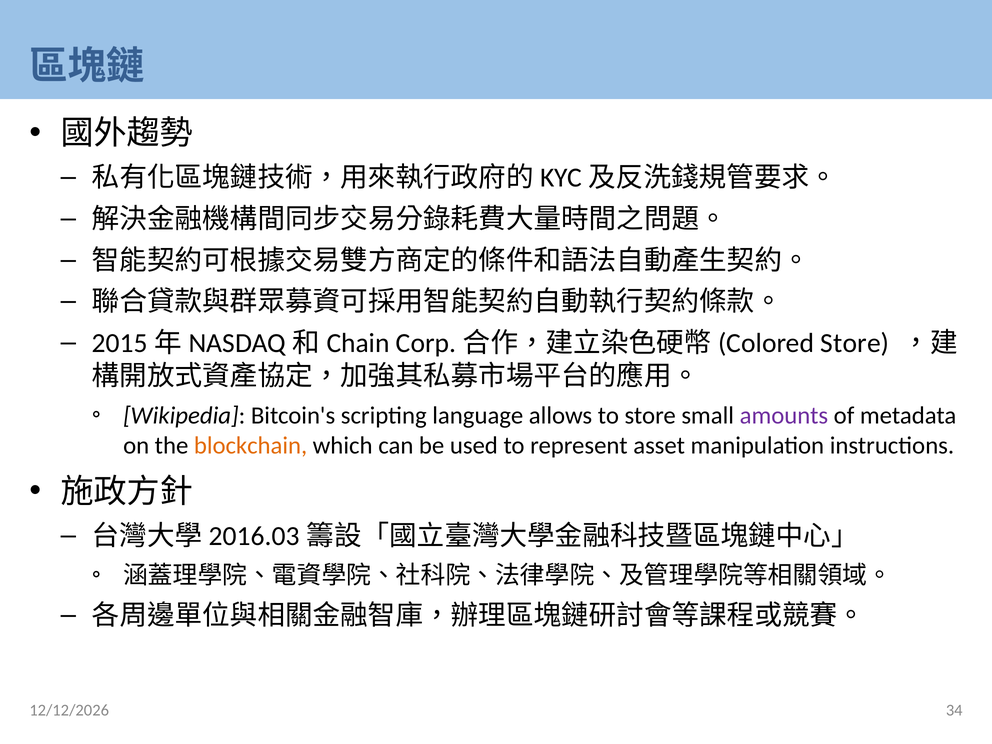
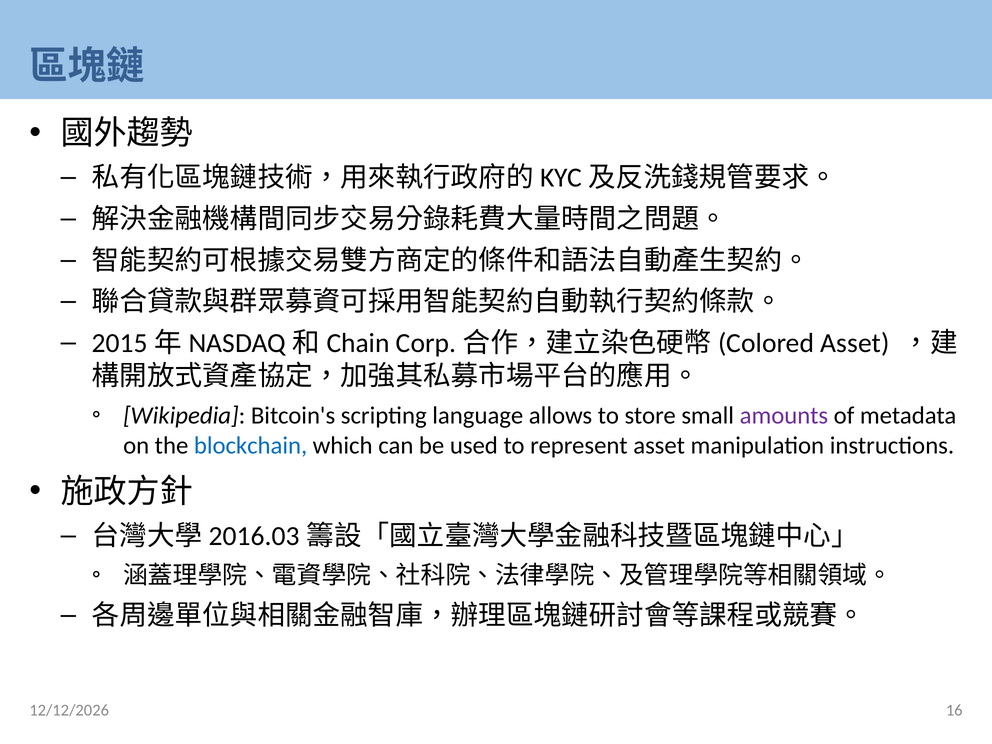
Store at (855, 343): Store -> Asset
blockchain colour: orange -> blue
34: 34 -> 16
